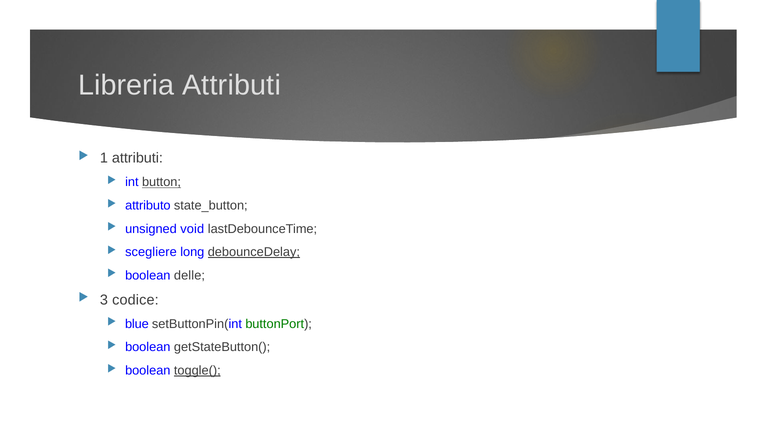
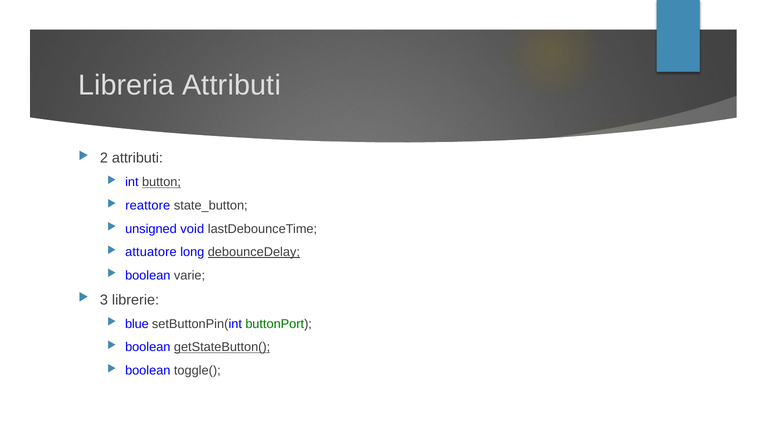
1: 1 -> 2
attributo: attributo -> reattore
scegliere: scegliere -> attuatore
delle: delle -> varie
codice: codice -> librerie
getStateButton( underline: none -> present
toggle( underline: present -> none
